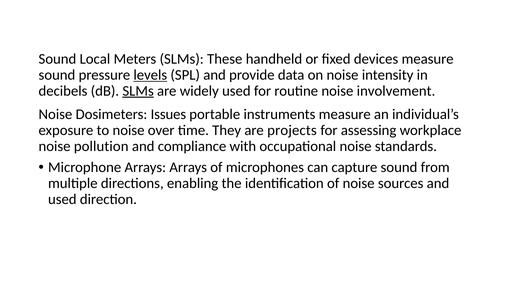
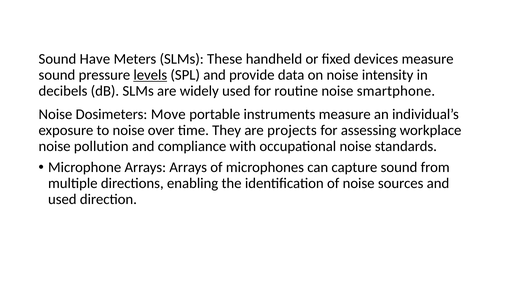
Local: Local -> Have
SLMs at (138, 91) underline: present -> none
involvement: involvement -> smartphone
Issues: Issues -> Move
